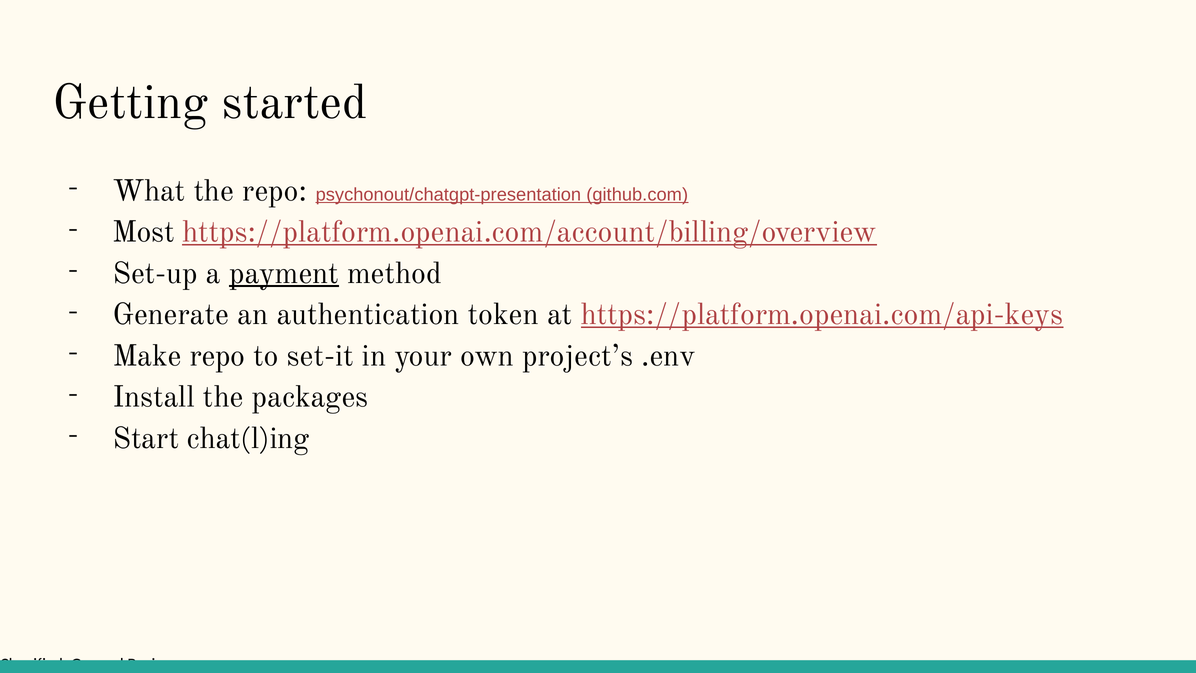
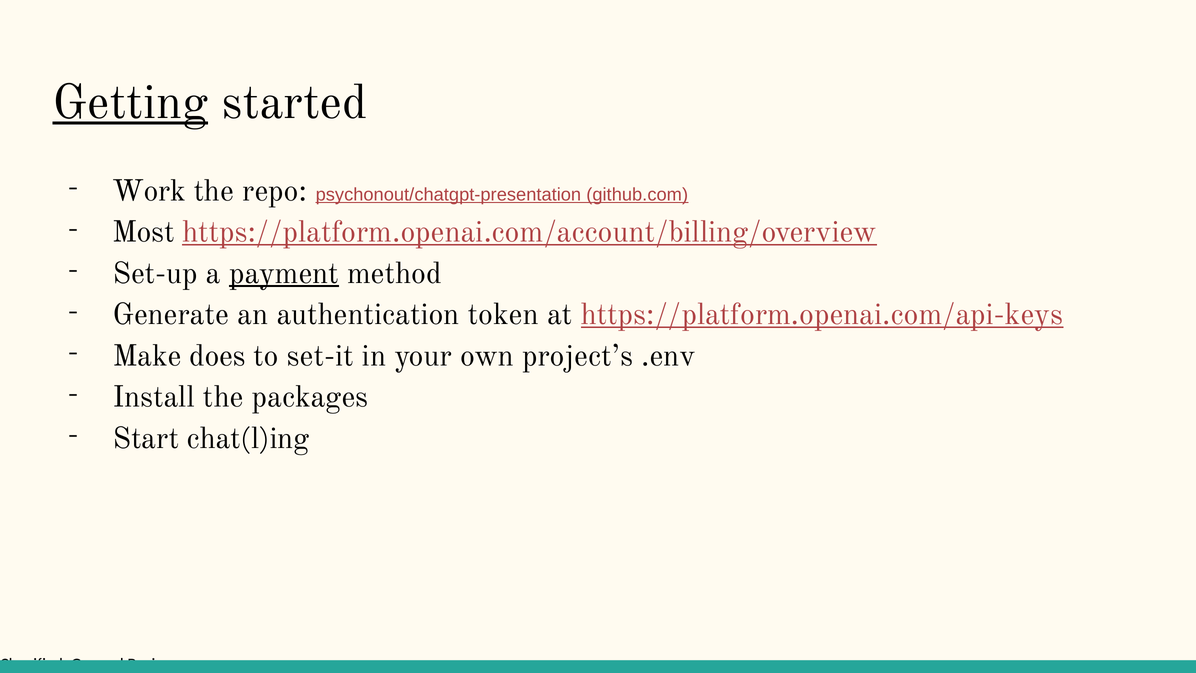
Getting underline: none -> present
What: What -> Work
Make repo: repo -> does
